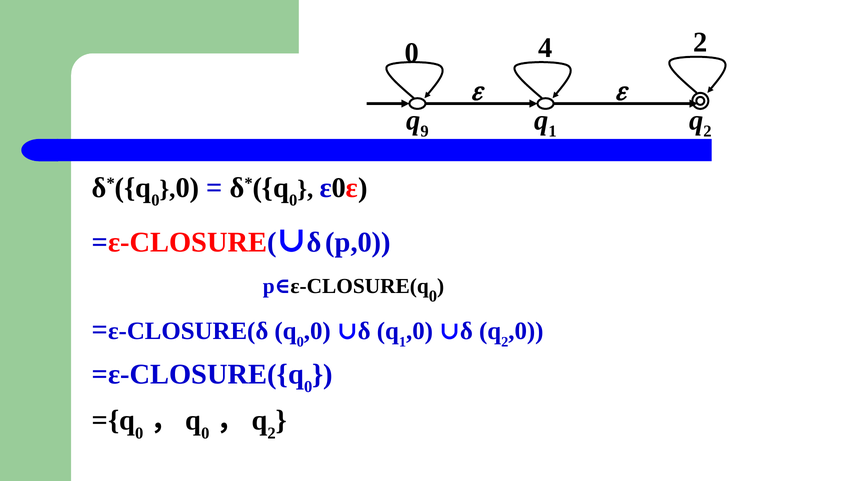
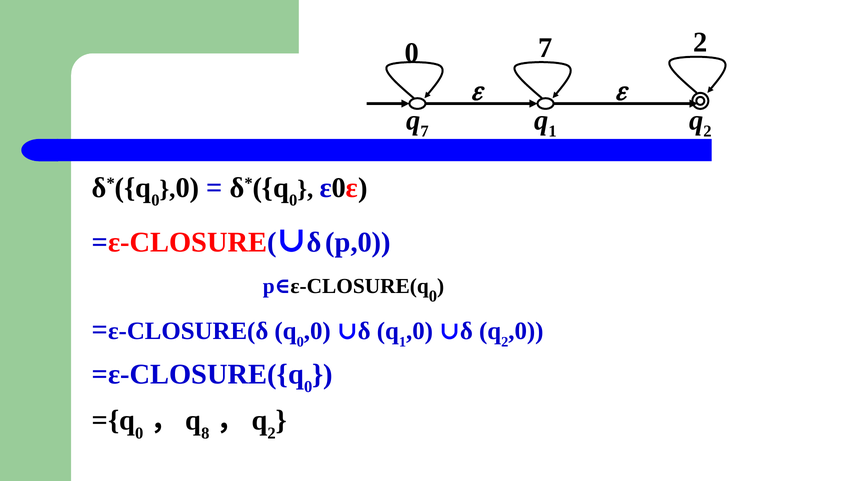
0 4: 4 -> 7
9 at (425, 131): 9 -> 7
0 at (205, 433): 0 -> 8
